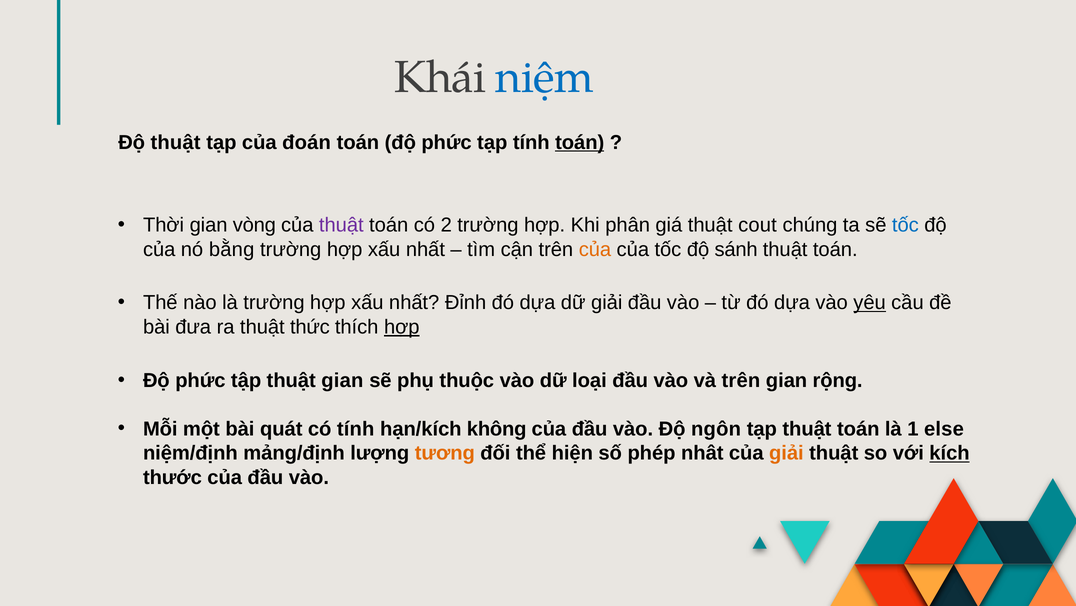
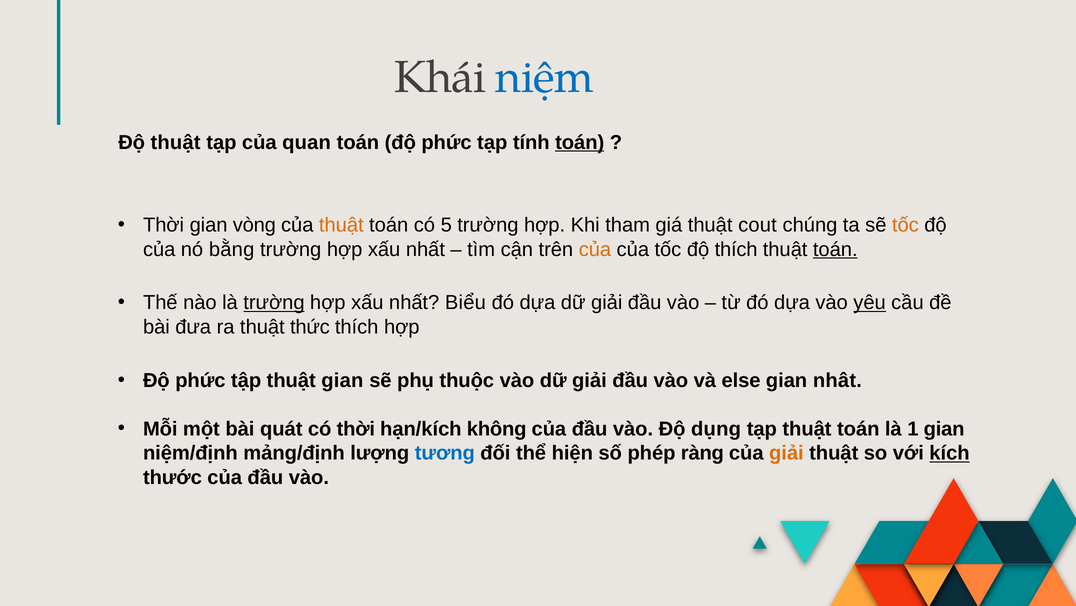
đoán: đoán -> quan
thuật at (341, 225) colour: purple -> orange
2: 2 -> 5
phân: phân -> tham
tốc at (905, 225) colour: blue -> orange
độ sánh: sánh -> thích
toán at (835, 249) underline: none -> present
trường at (274, 302) underline: none -> present
Đỉnh: Đỉnh -> Biểu
hợp at (402, 327) underline: present -> none
vào dữ loại: loại -> giải
và trên: trên -> else
rộng: rộng -> nhât
có tính: tính -> thời
ngôn: ngôn -> dụng
1 else: else -> gian
tương colour: orange -> blue
nhât: nhât -> ràng
